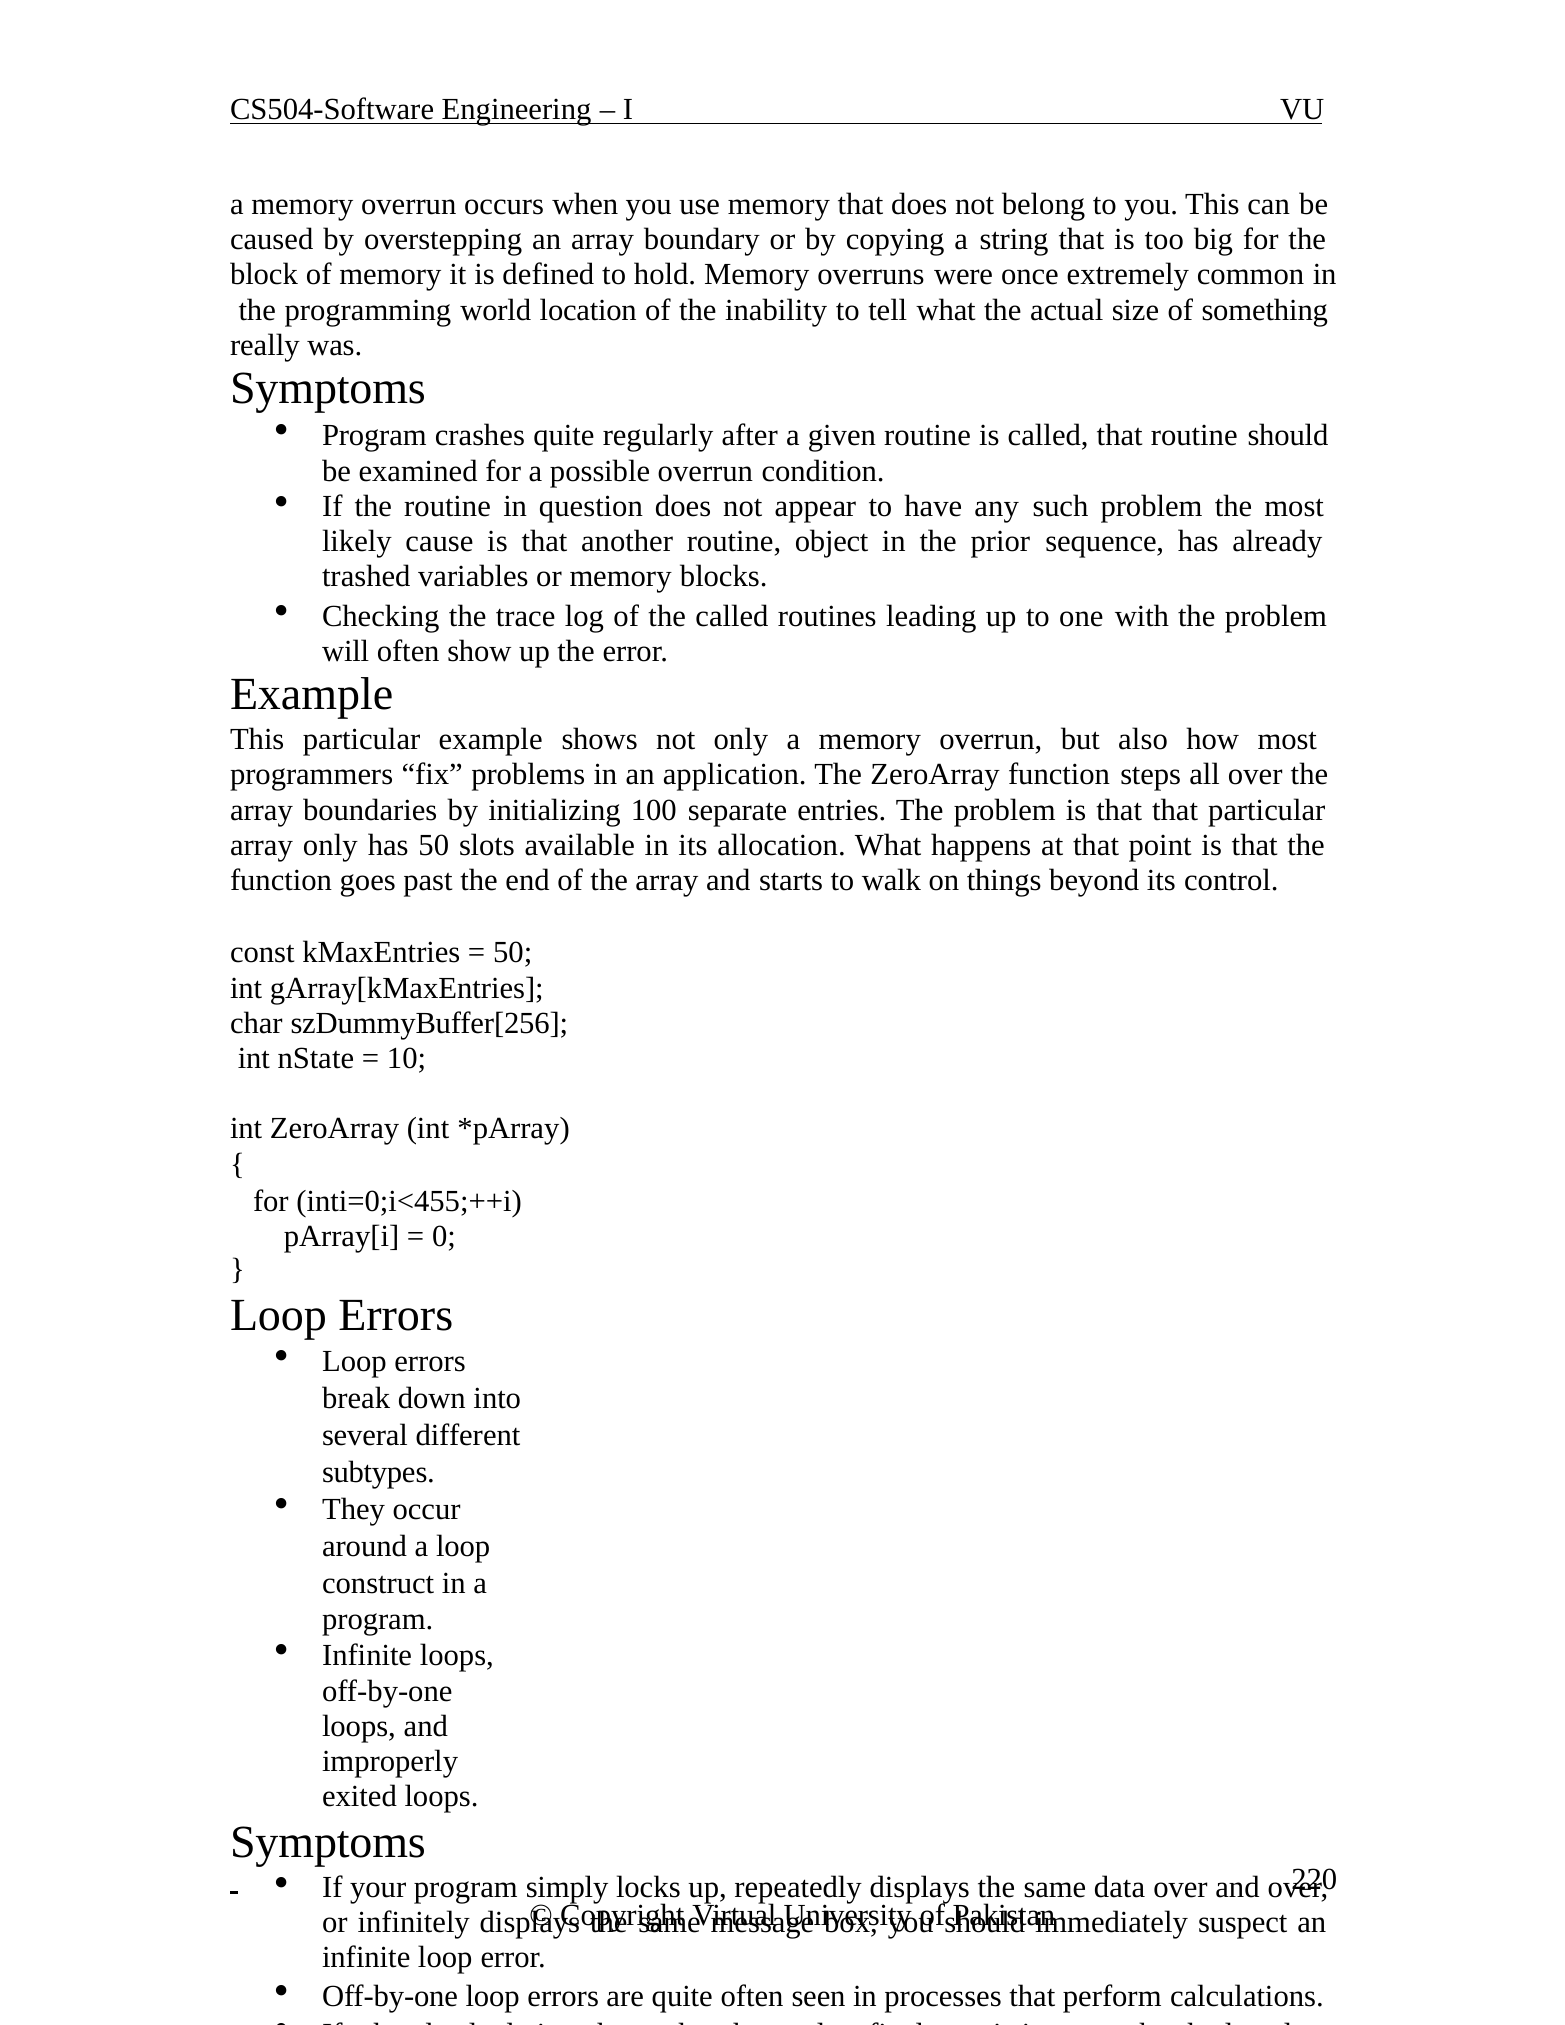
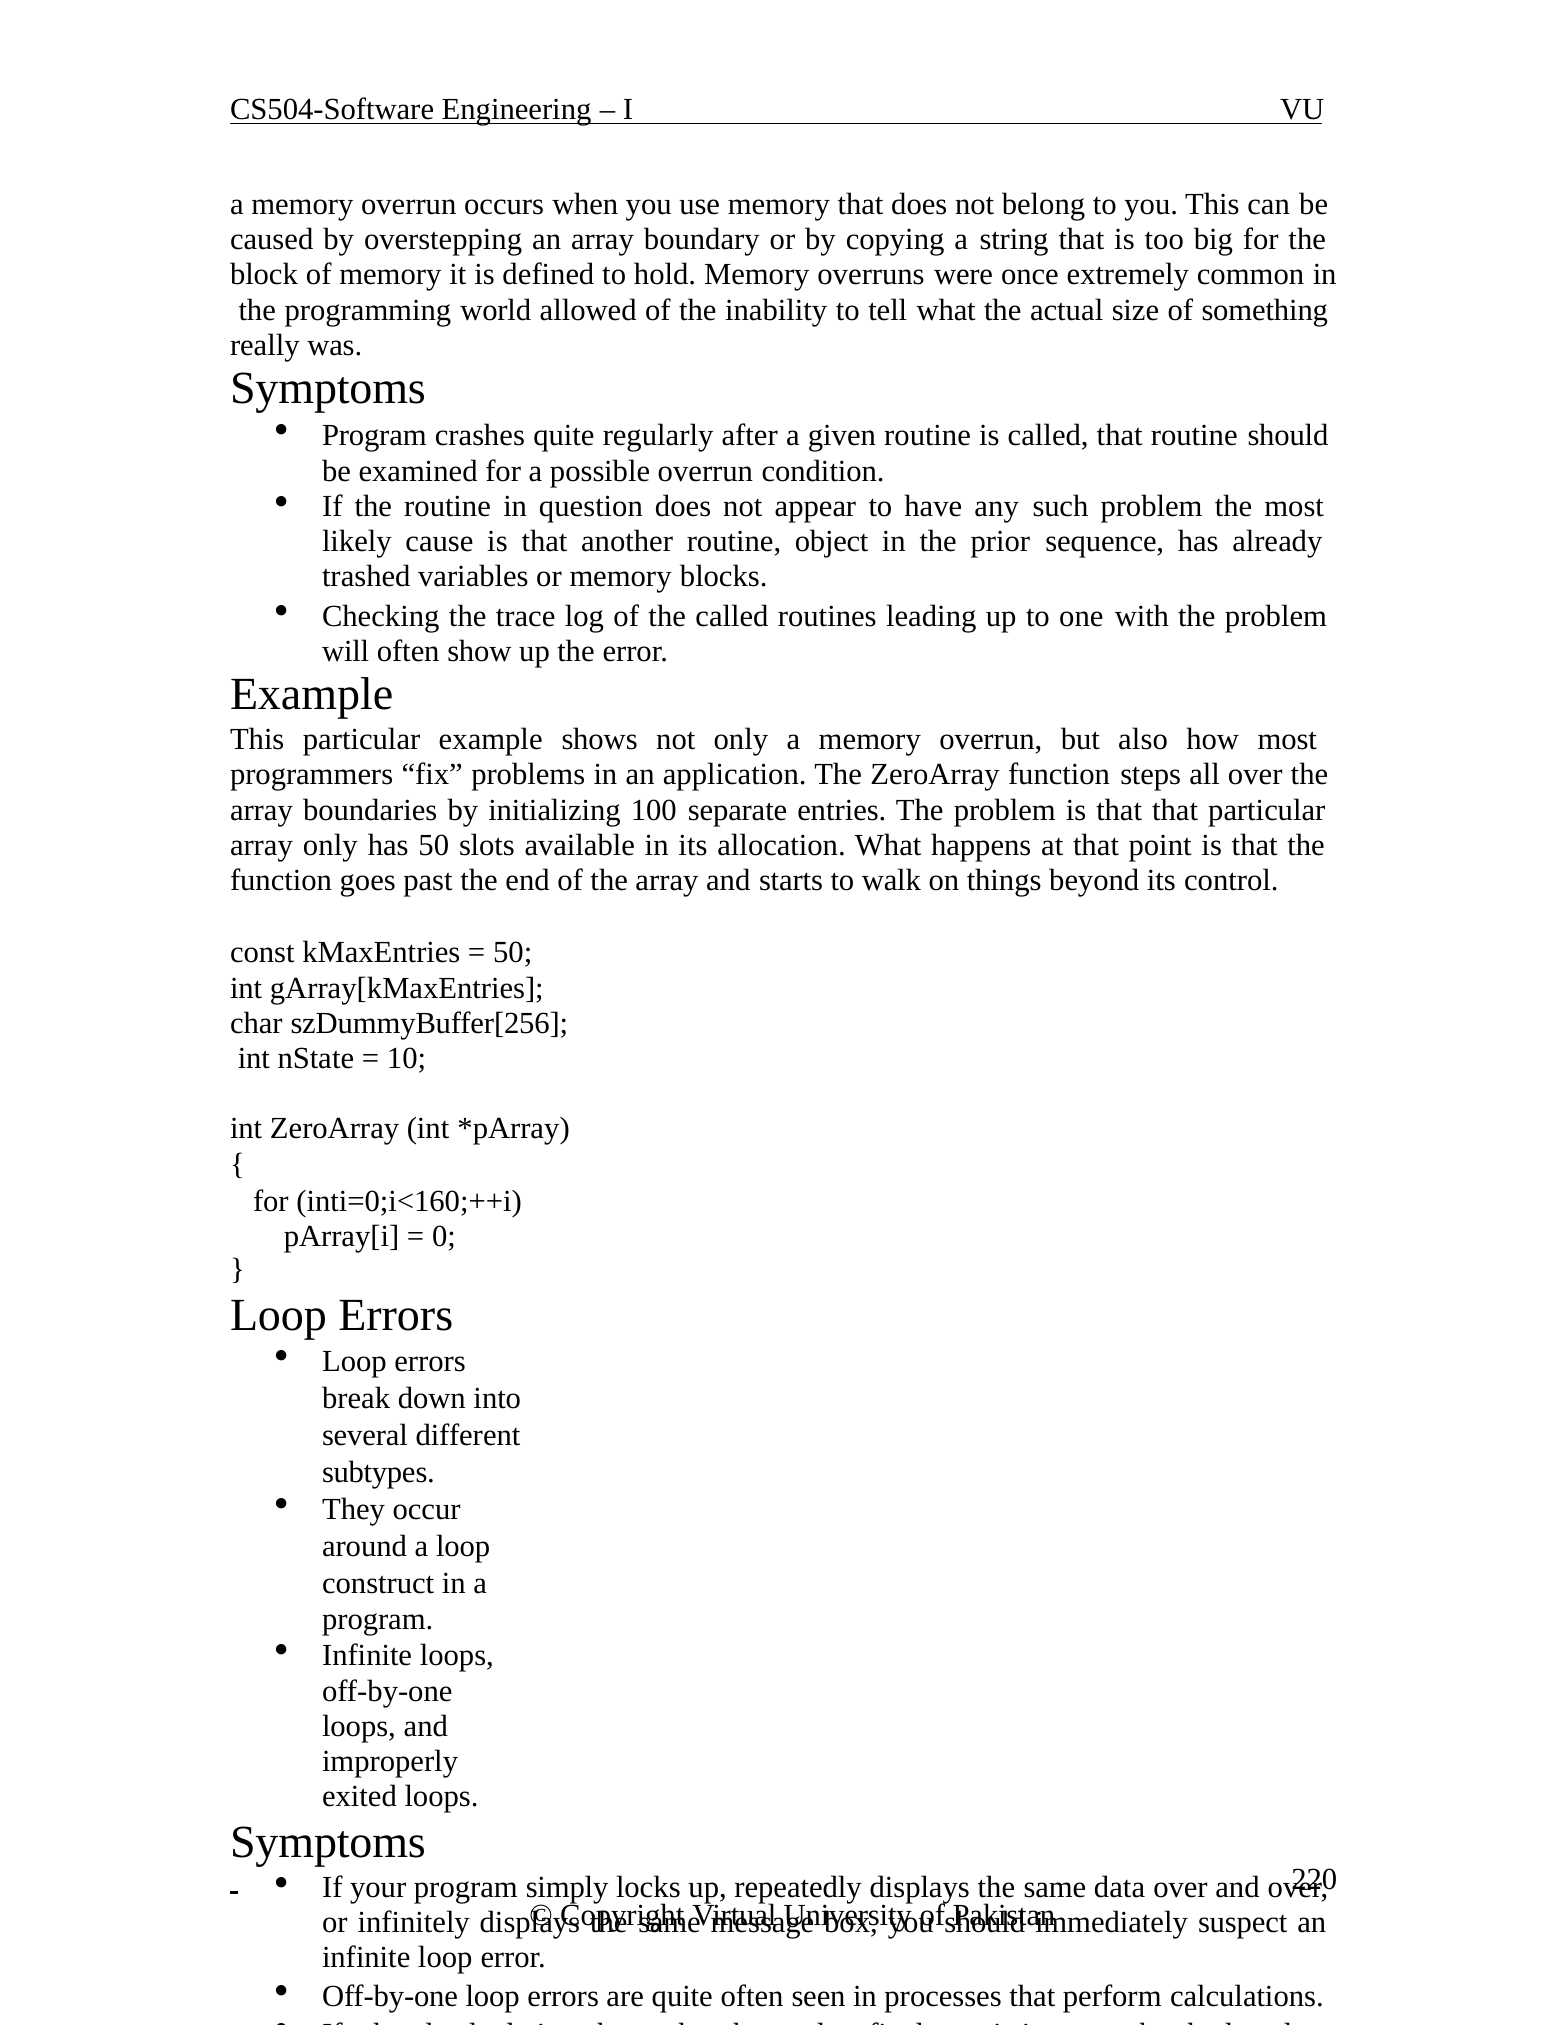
location: location -> allowed
inti=0;i<455;++i: inti=0;i<455;++i -> inti=0;i<160;++i
